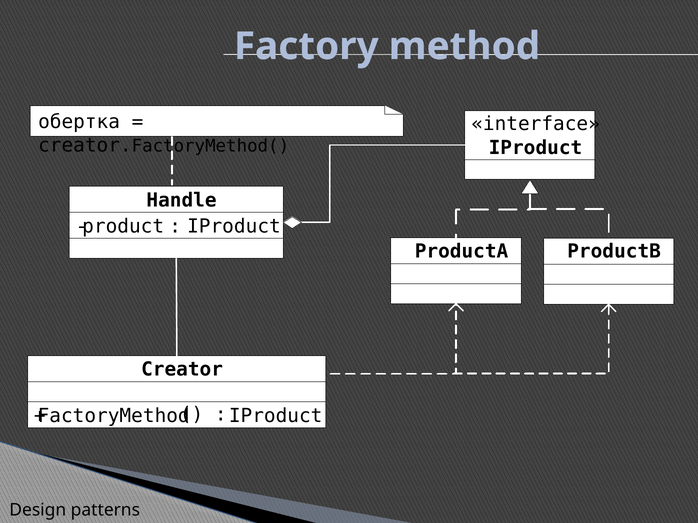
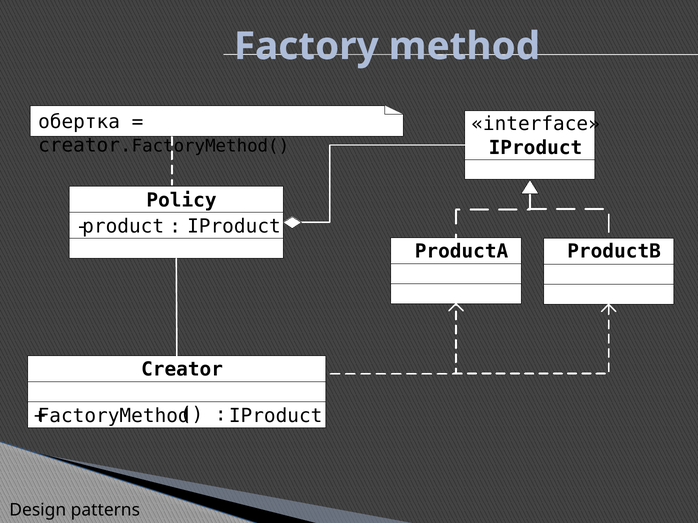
Handle: Handle -> Policy
